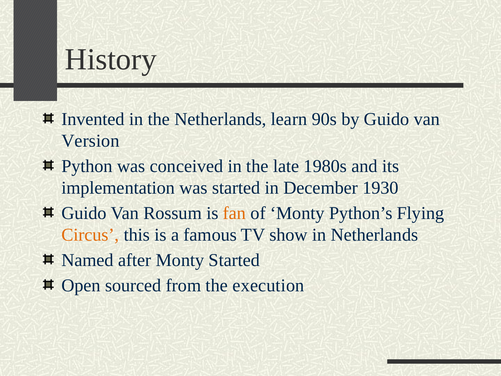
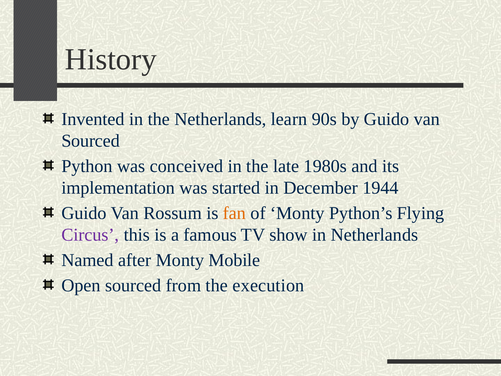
Version at (90, 141): Version -> Sourced
1930: 1930 -> 1944
Circus colour: orange -> purple
Monty Started: Started -> Mobile
